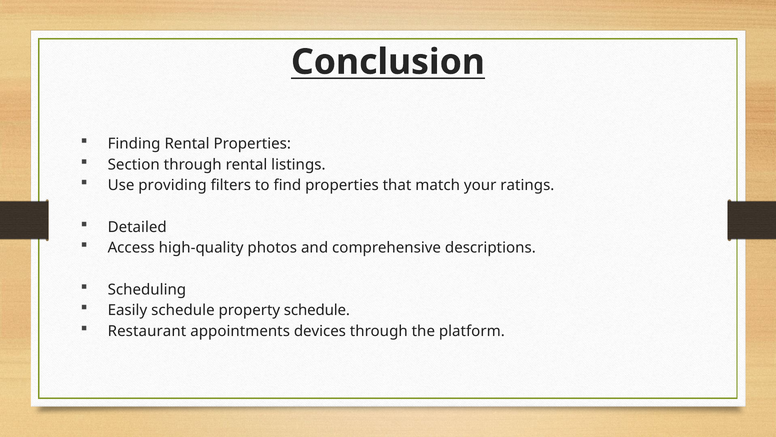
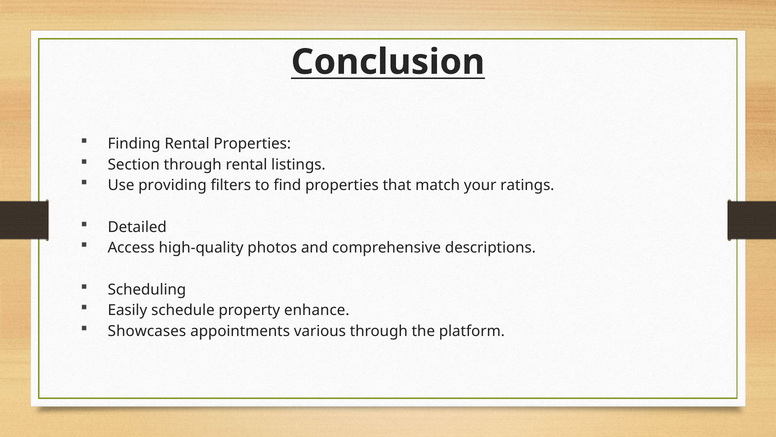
property schedule: schedule -> enhance
Restaurant: Restaurant -> Showcases
devices: devices -> various
